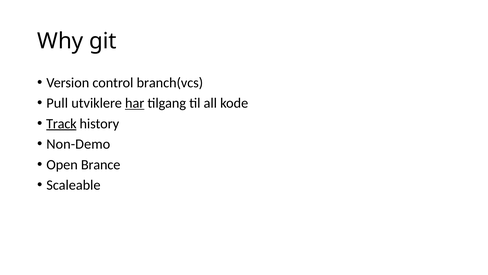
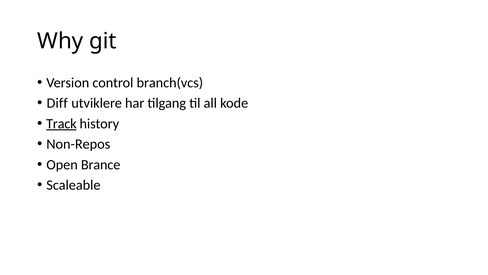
Pull: Pull -> Diff
har underline: present -> none
Non-Demo: Non-Demo -> Non-Repos
